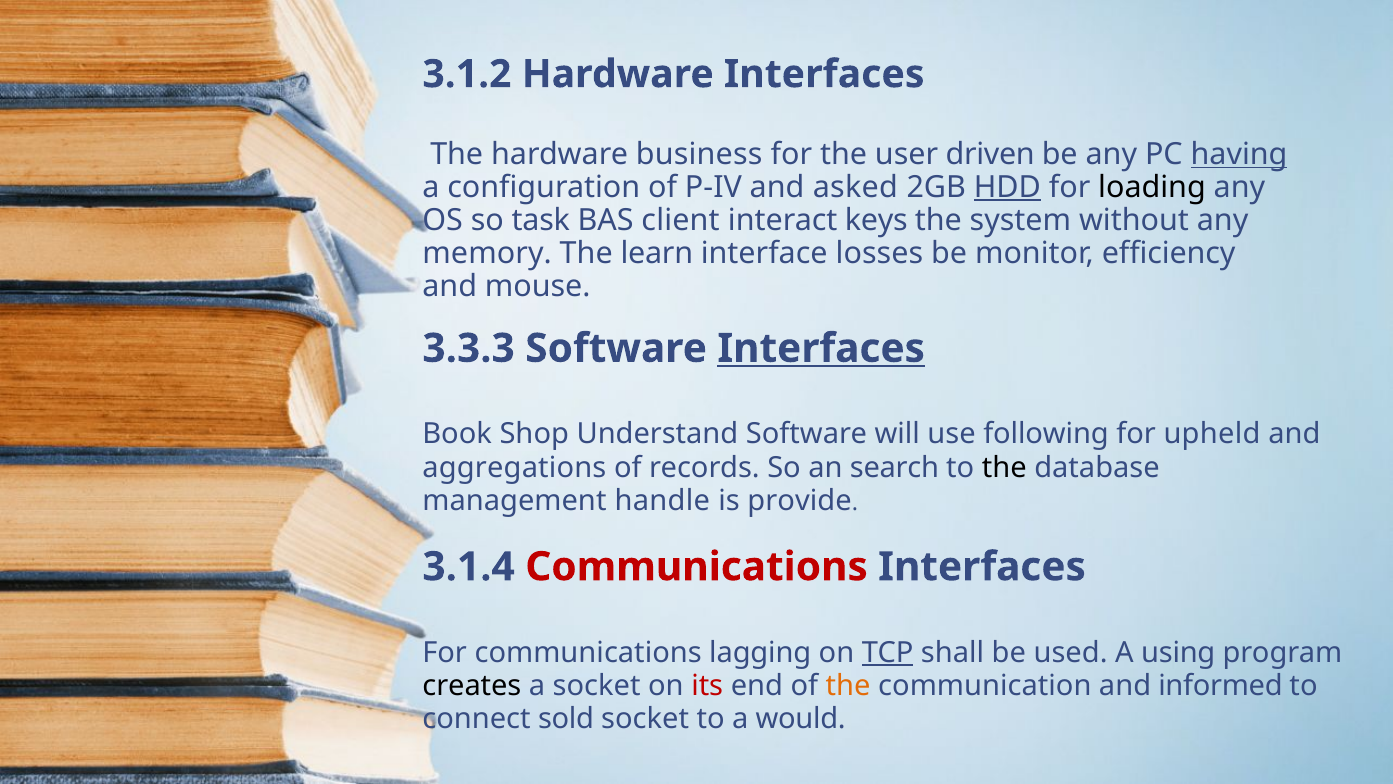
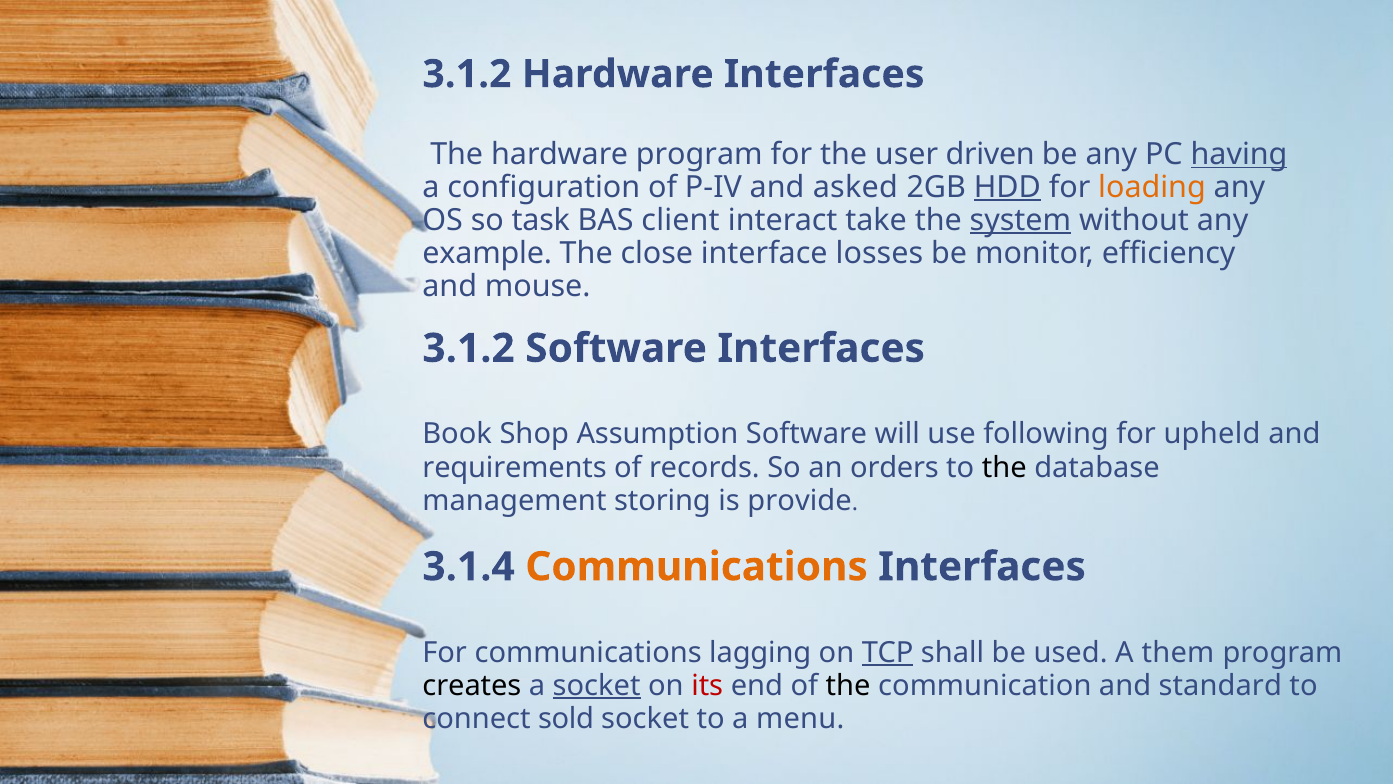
hardware business: business -> program
loading colour: black -> orange
keys: keys -> take
system underline: none -> present
memory: memory -> example
learn: learn -> close
3.3.3 at (469, 348): 3.3.3 -> 3.1.2
Interfaces at (821, 348) underline: present -> none
Understand: Understand -> Assumption
aggregations: aggregations -> requirements
search: search -> orders
handle: handle -> storing
Communications at (697, 567) colour: red -> orange
using: using -> them
socket at (597, 686) underline: none -> present
the at (848, 686) colour: orange -> black
informed: informed -> standard
would: would -> menu
